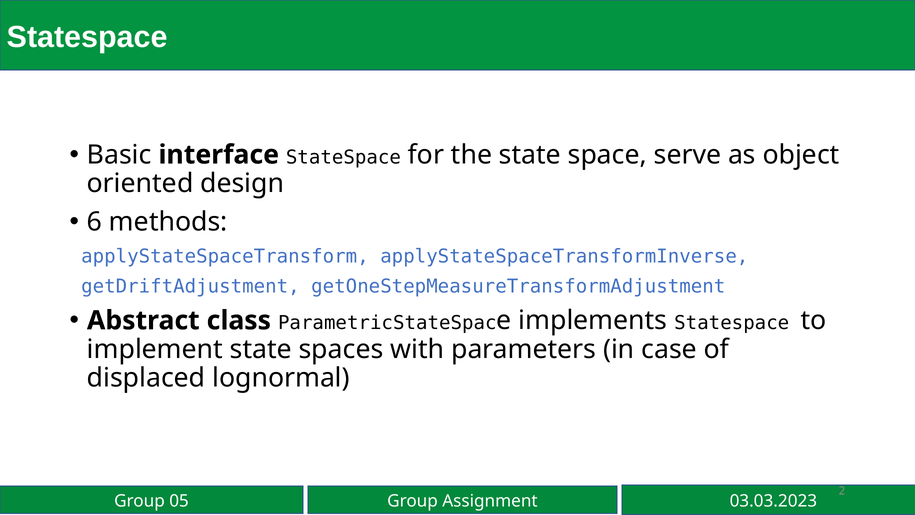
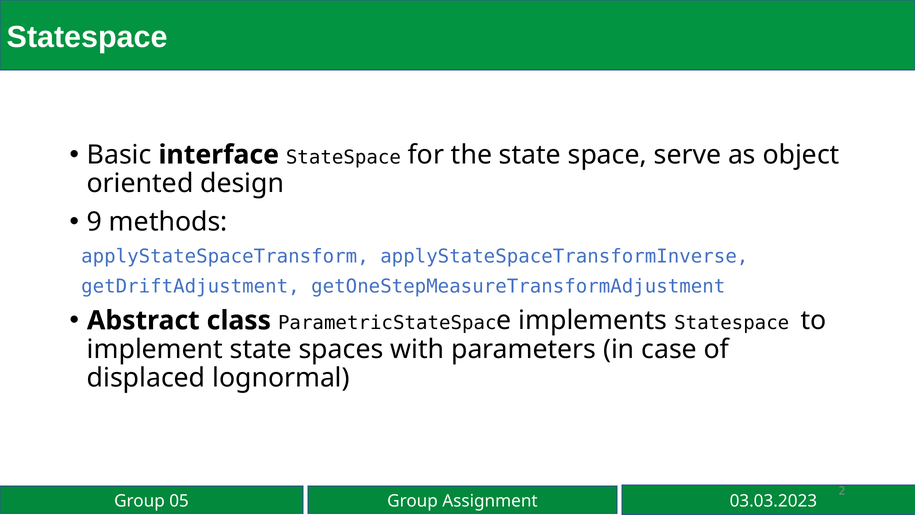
6: 6 -> 9
